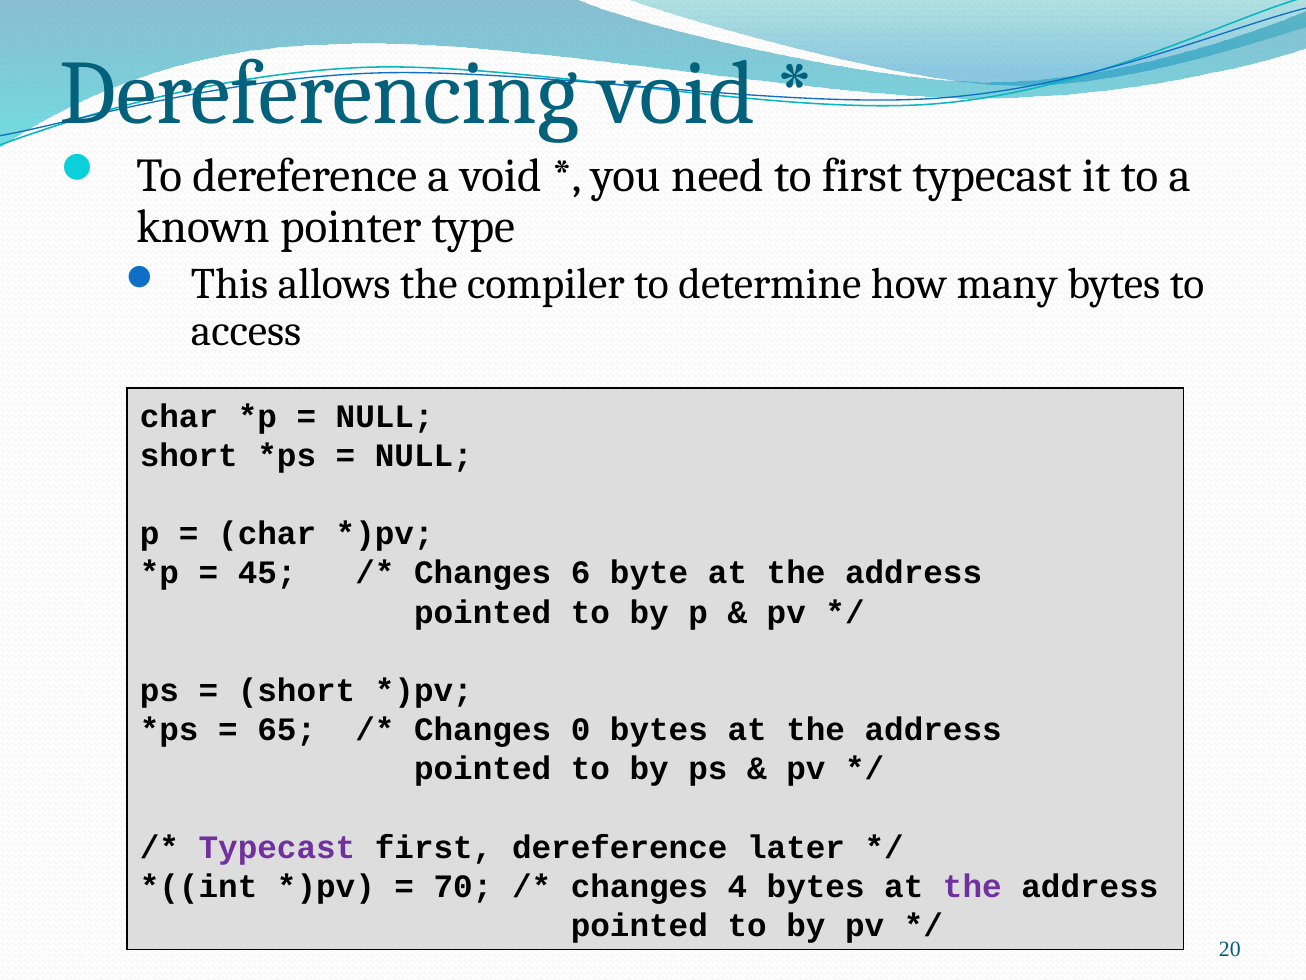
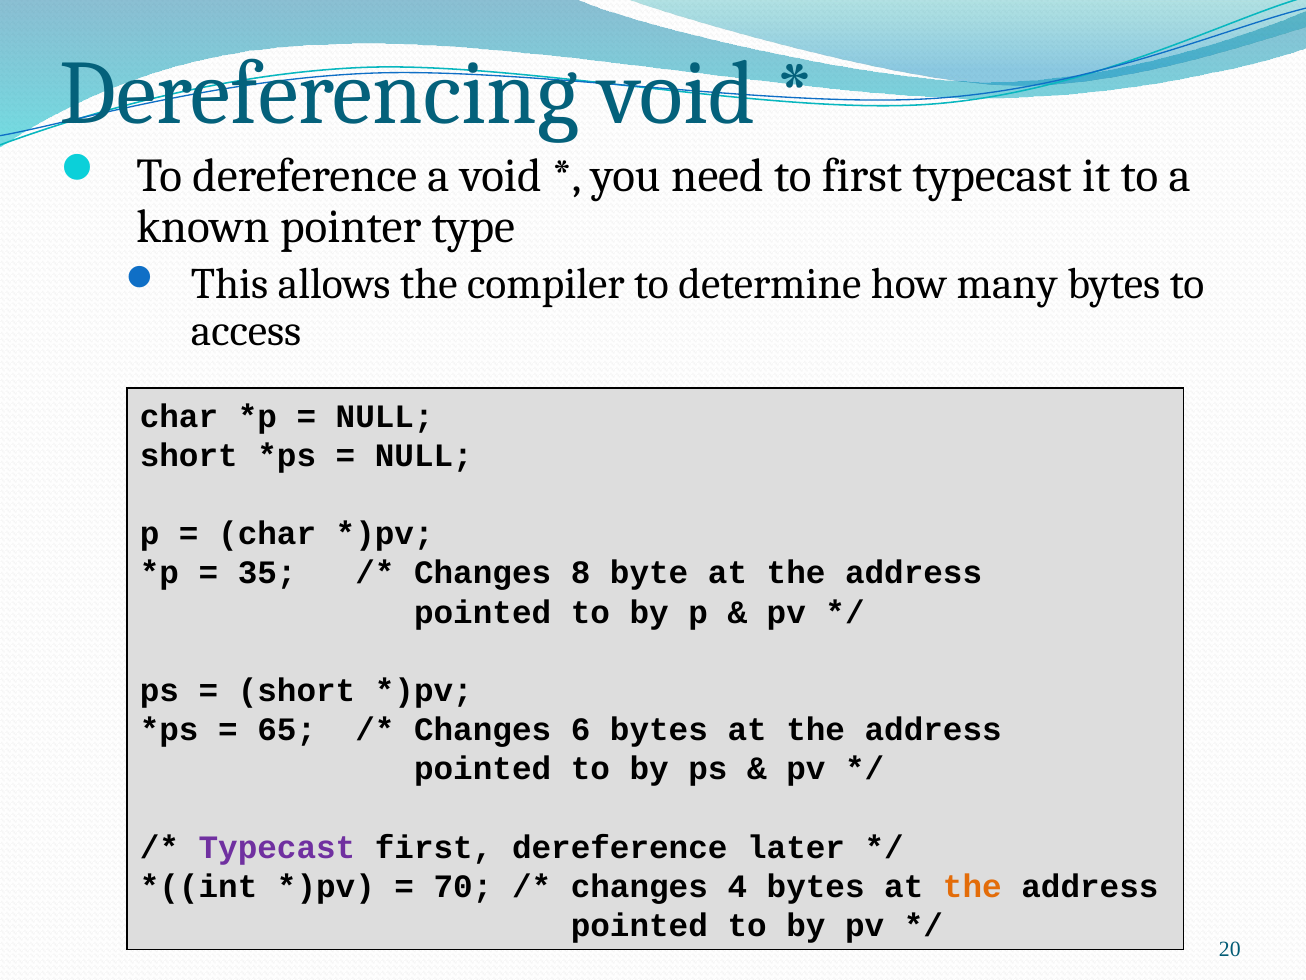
45: 45 -> 35
6: 6 -> 8
0: 0 -> 6
the at (972, 886) colour: purple -> orange
